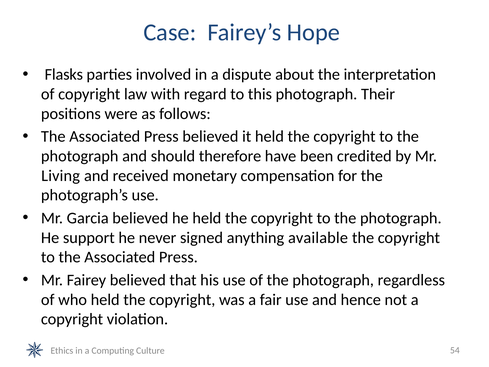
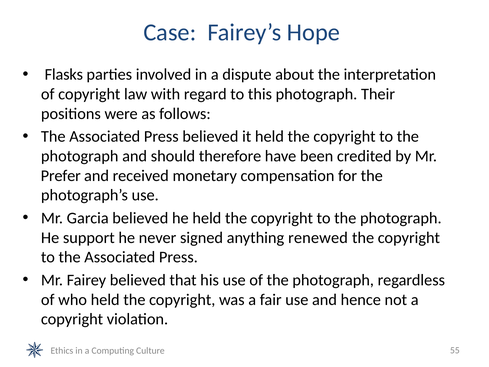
Living: Living -> Prefer
available: available -> renewed
54: 54 -> 55
